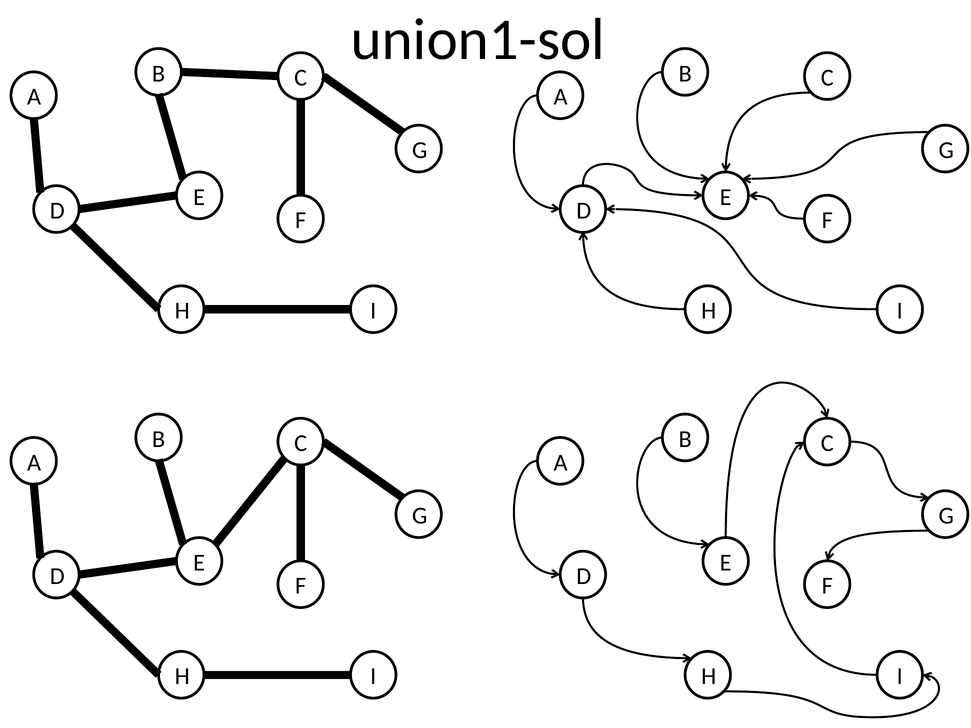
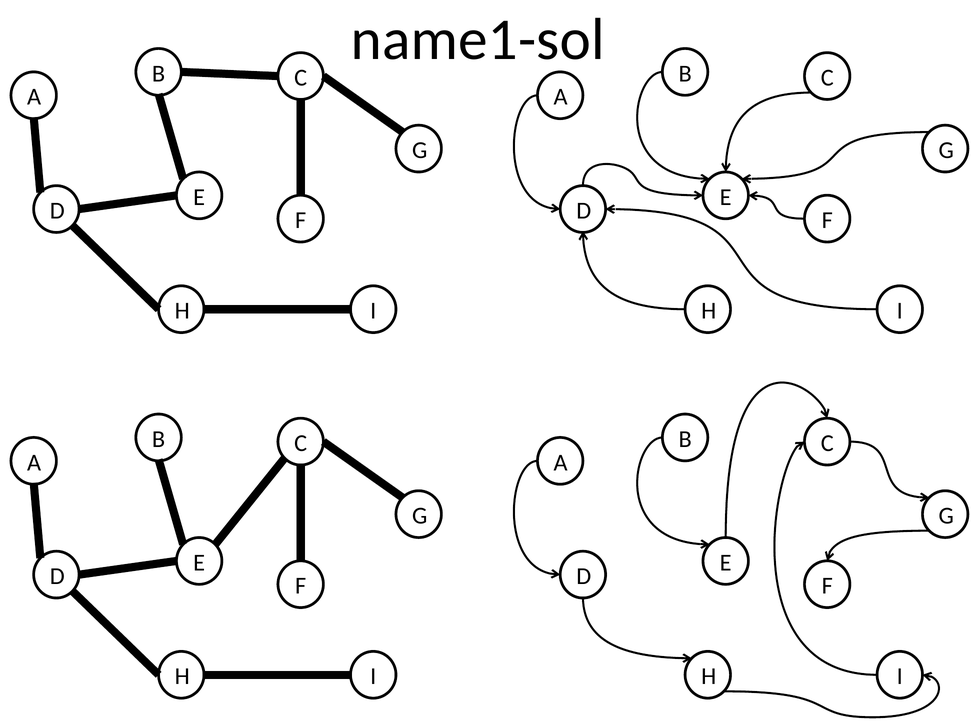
union1-sol: union1-sol -> name1-sol
